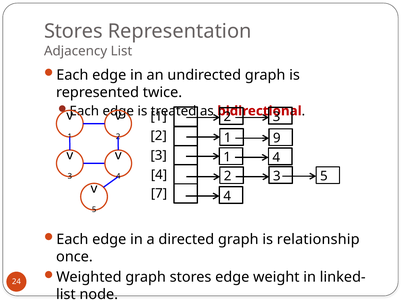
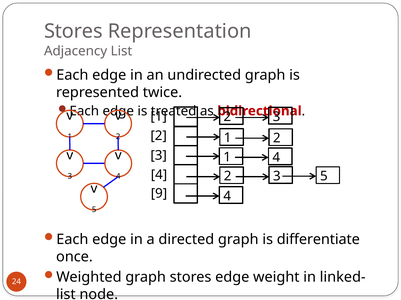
9 at (277, 138): 9 -> 2
7: 7 -> 9
relationship: relationship -> differentiate
